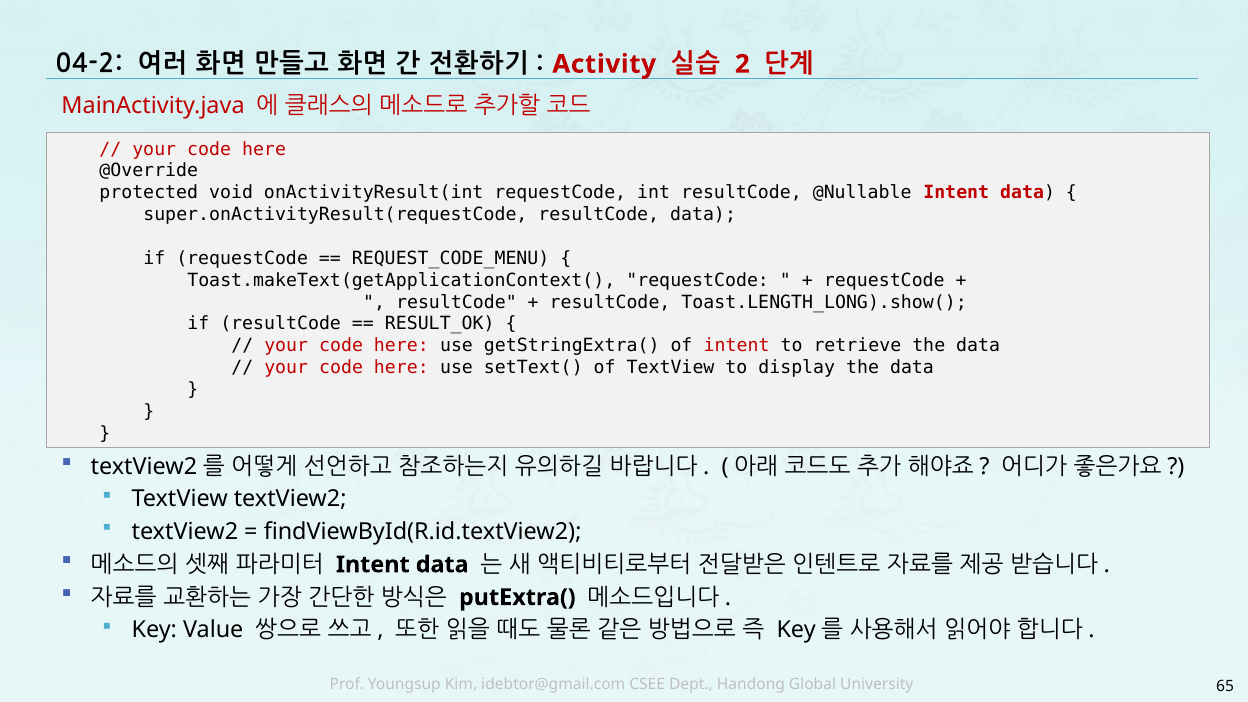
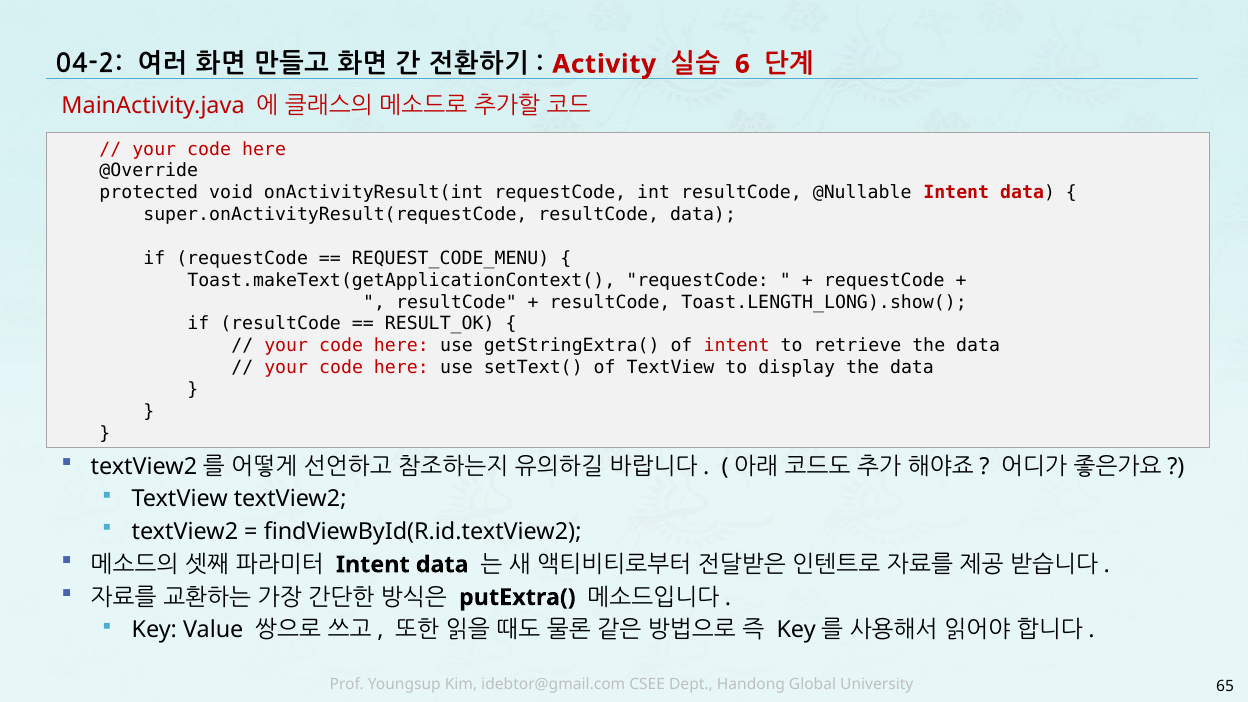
2: 2 -> 6
